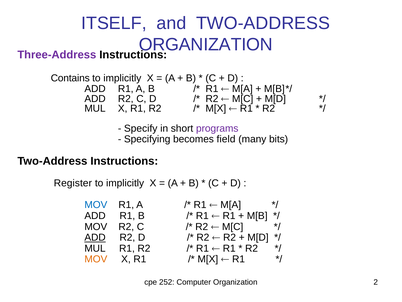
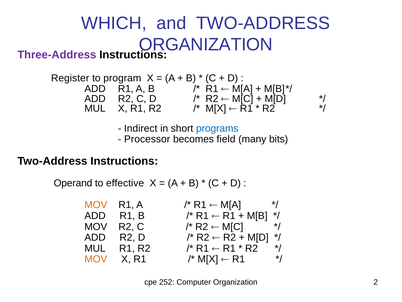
ITSELF: ITSELF -> WHICH
Contains: Contains -> Register
implicitly at (122, 78): implicitly -> program
Specify: Specify -> Indirect
programs colour: purple -> blue
Specifying: Specifying -> Processor
Register: Register -> Operand
implicitly at (125, 183): implicitly -> effective
MOV at (96, 205) colour: blue -> orange
ADD at (95, 237) underline: present -> none
